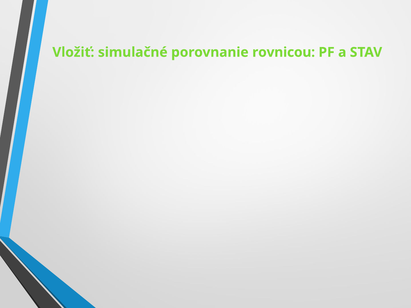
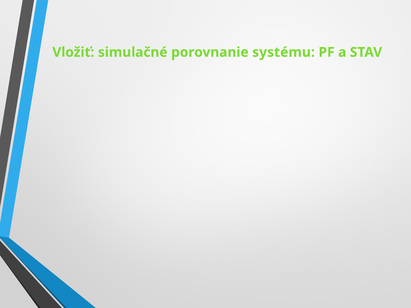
rovnicou: rovnicou -> systému
